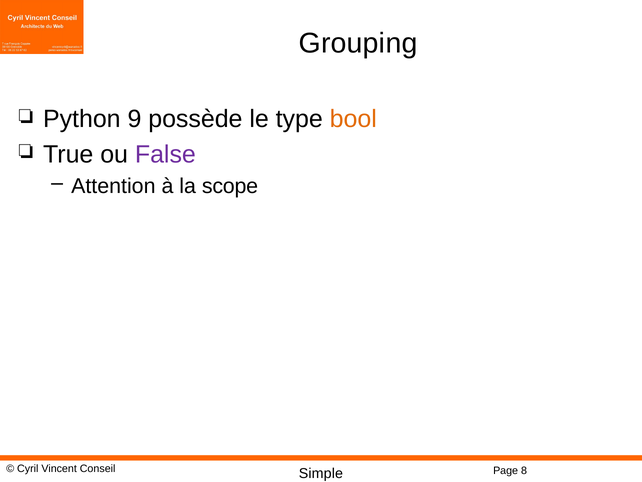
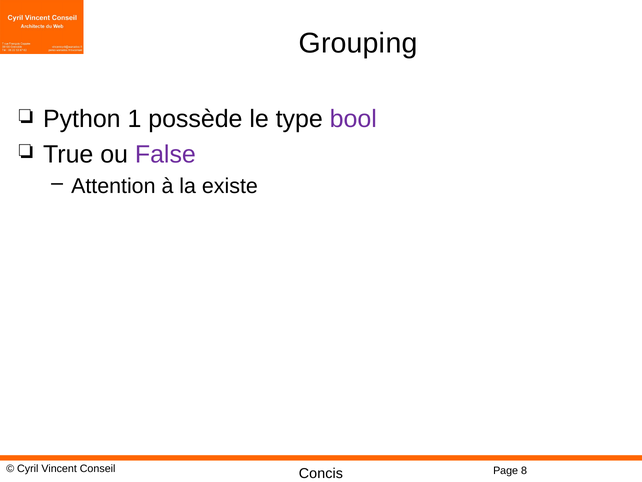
9: 9 -> 1
bool colour: orange -> purple
scope: scope -> existe
Simple: Simple -> Concis
